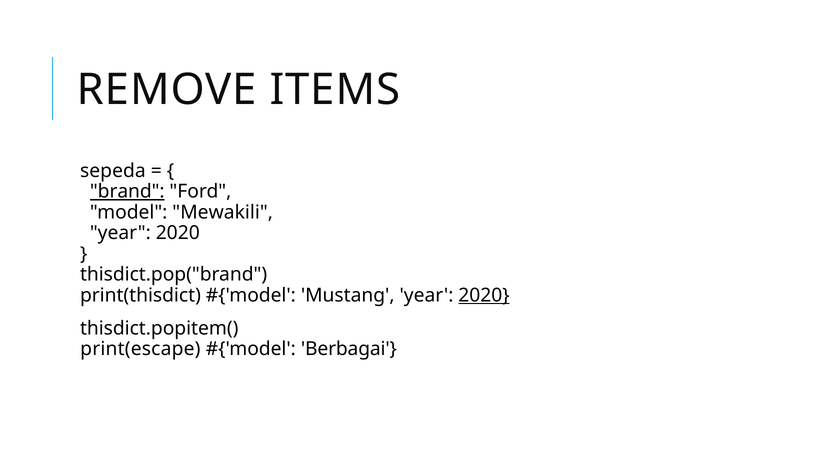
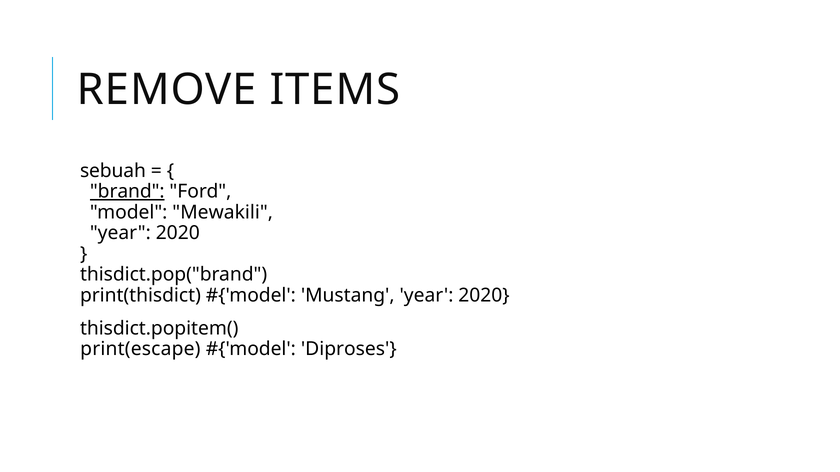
sepeda: sepeda -> sebuah
2020 at (484, 296) underline: present -> none
Berbagai: Berbagai -> Diproses
